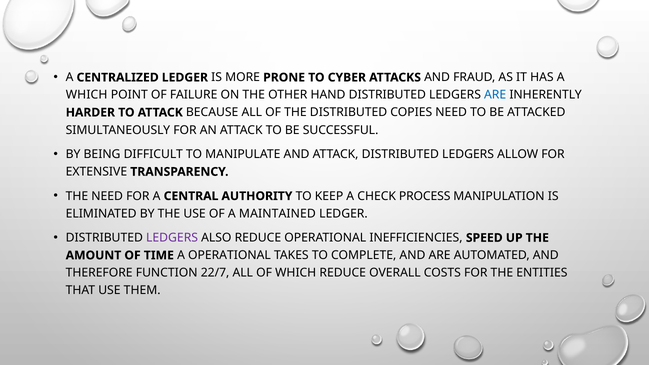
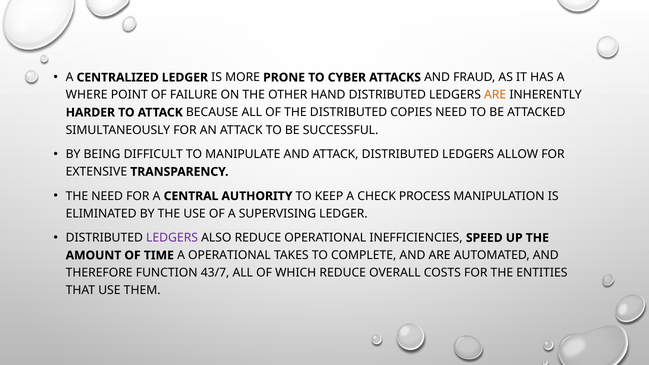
WHICH at (87, 95): WHICH -> WHERE
ARE at (495, 95) colour: blue -> orange
MAINTAINED: MAINTAINED -> SUPERVISING
22/7: 22/7 -> 43/7
